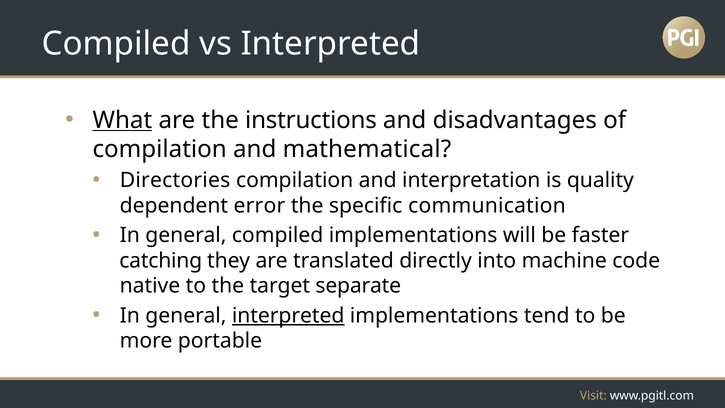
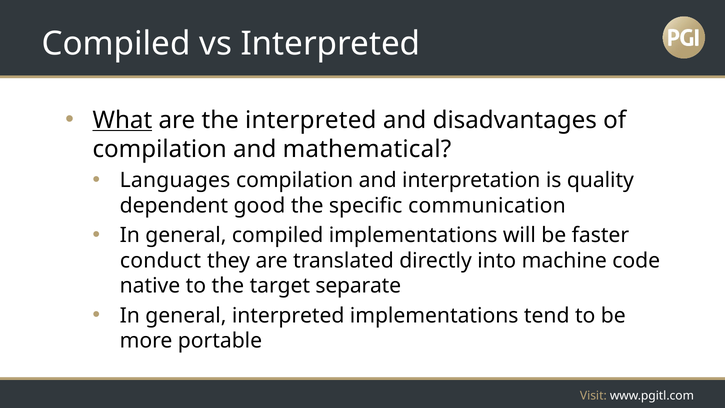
the instructions: instructions -> interpreted
Directories: Directories -> Languages
error: error -> good
catching: catching -> conduct
interpreted at (288, 315) underline: present -> none
